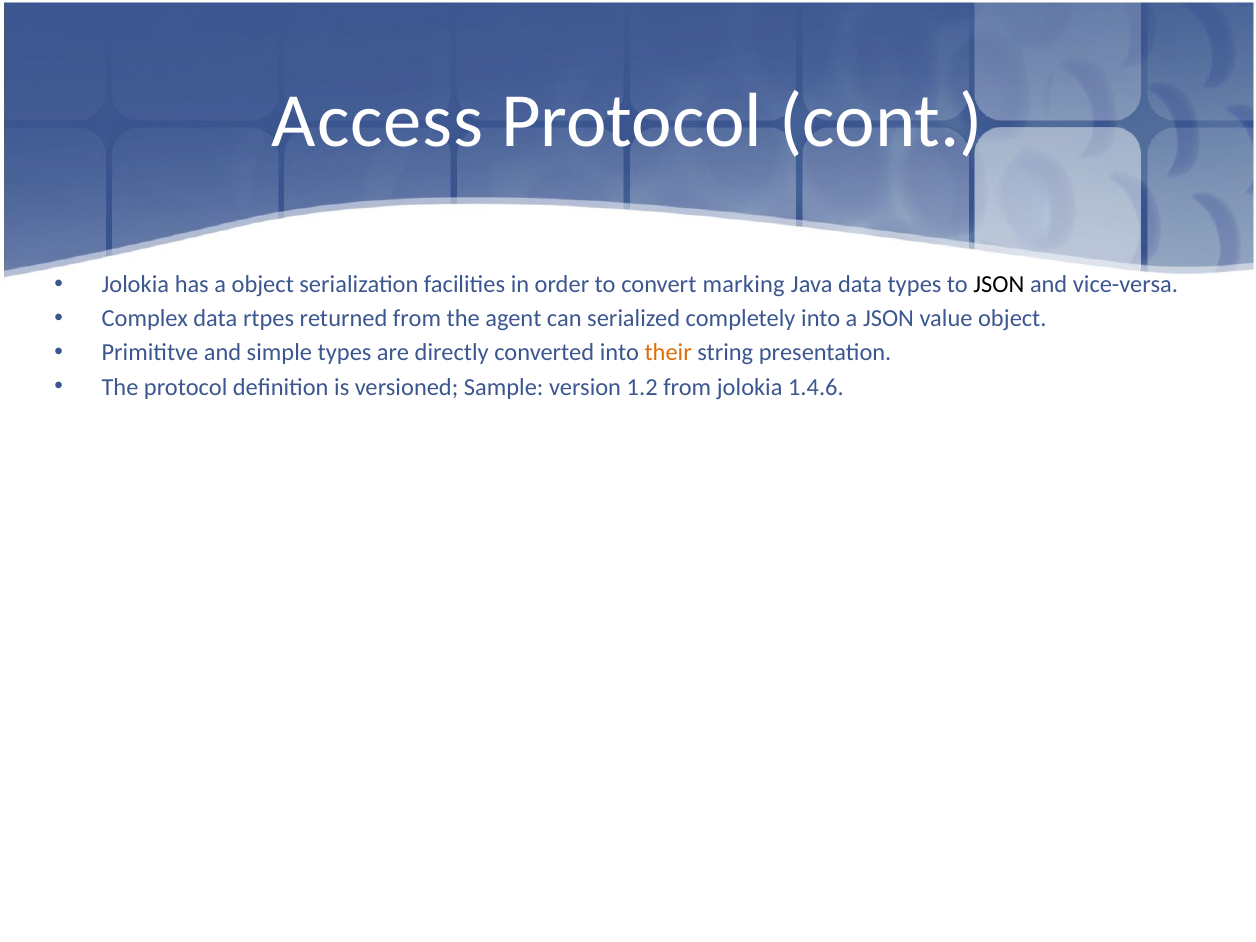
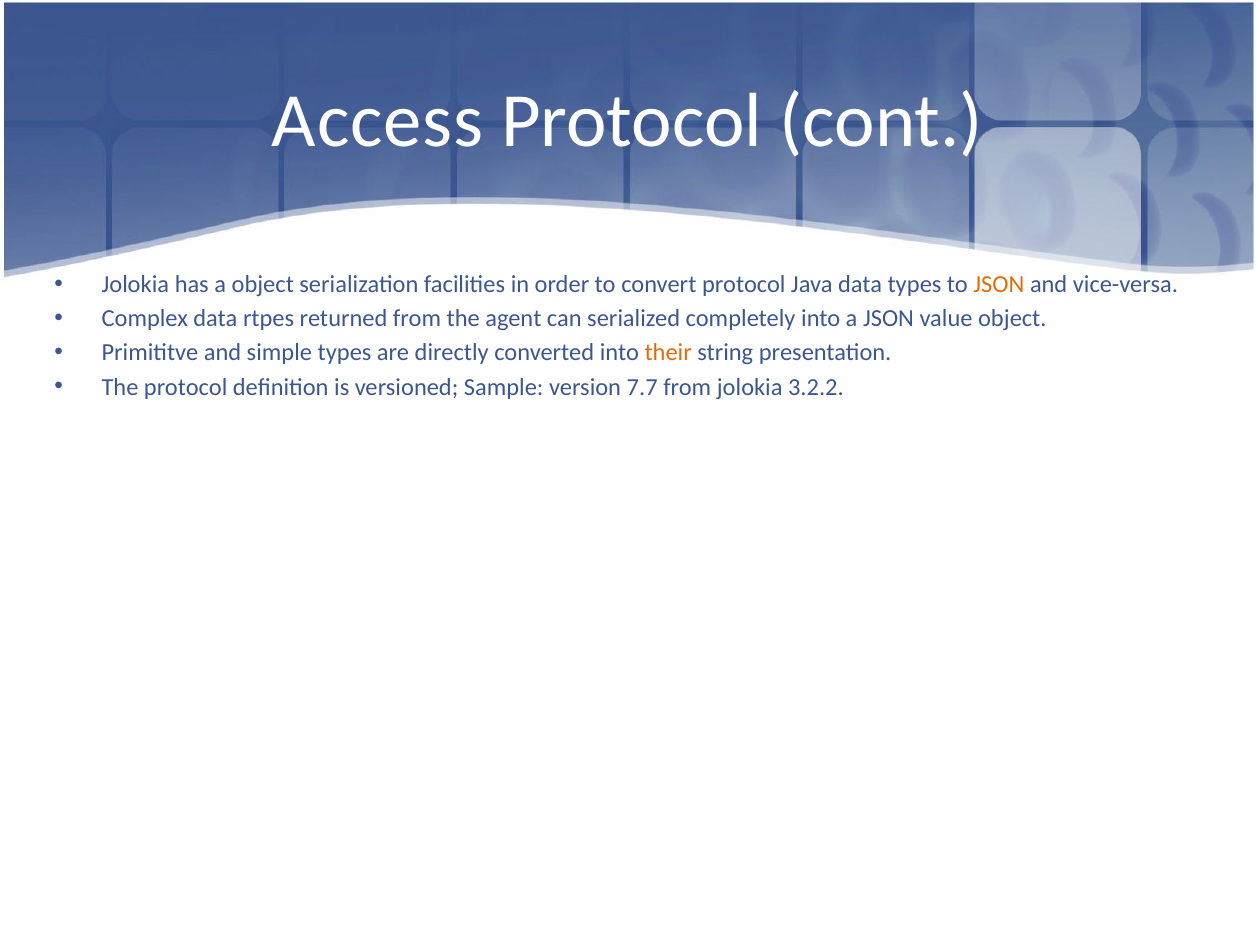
convert marking: marking -> protocol
JSON at (999, 284) colour: black -> orange
1.2: 1.2 -> 7.7
1.4.6: 1.4.6 -> 3.2.2
